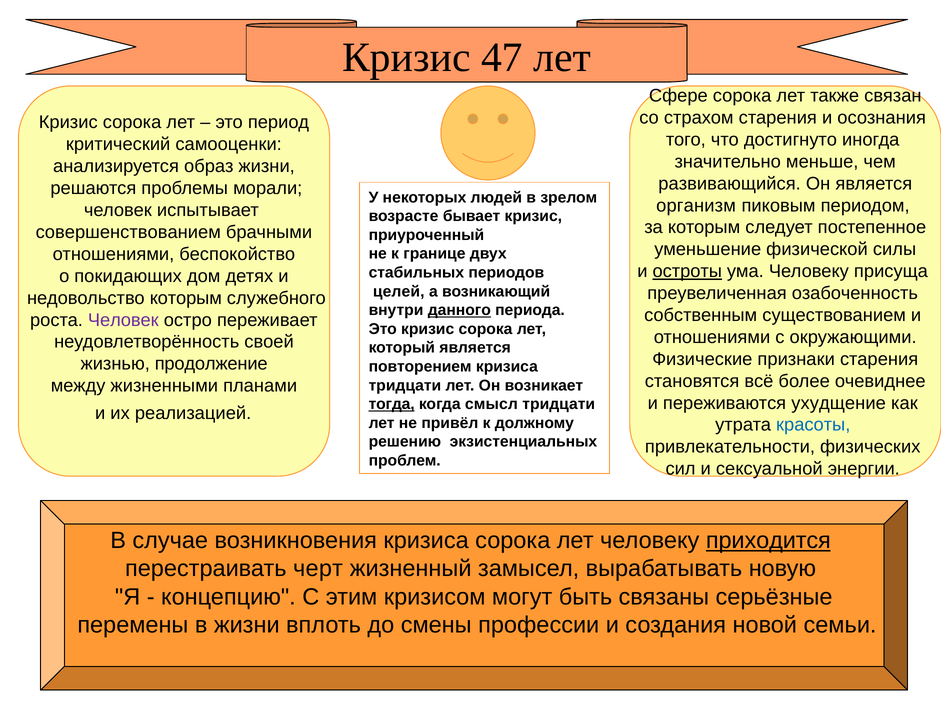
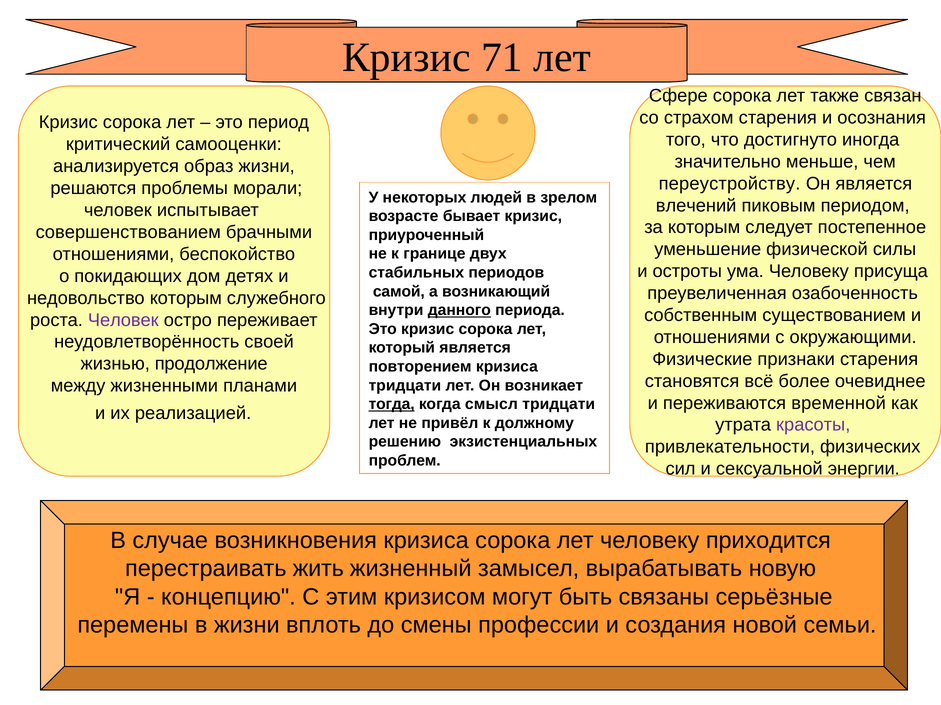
47: 47 -> 71
развивающийся: развивающийся -> переустройству
организм: организм -> влечений
остроты underline: present -> none
целей: целей -> самой
ухудщение: ухудщение -> временной
красоты colour: blue -> purple
приходится underline: present -> none
черт: черт -> жить
